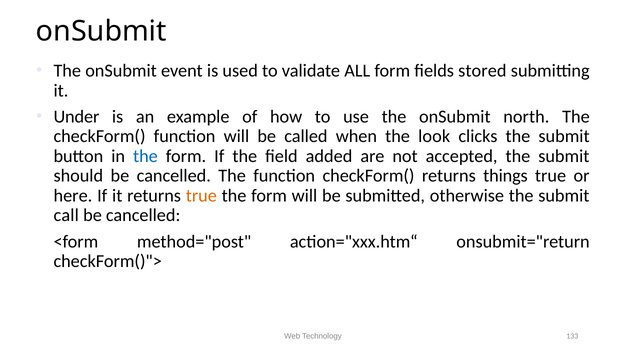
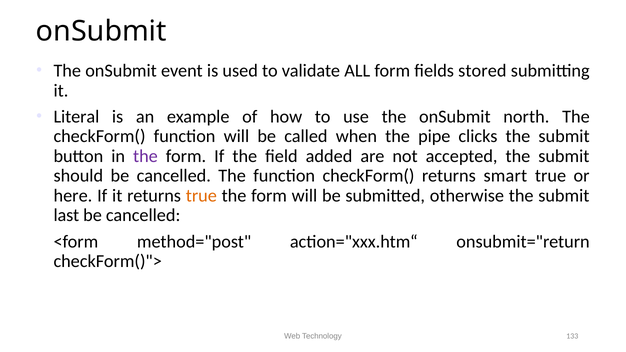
Under: Under -> Literal
look: look -> pipe
the at (145, 156) colour: blue -> purple
things: things -> smart
call: call -> last
